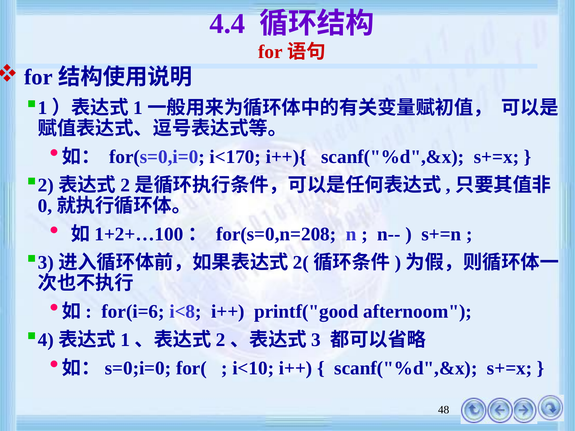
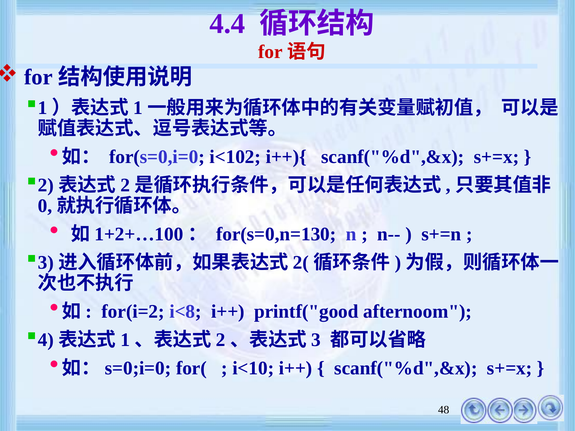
i<170: i<170 -> i<102
for(s=0,n=208: for(s=0,n=208 -> for(s=0,n=130
for(i=6: for(i=6 -> for(i=2
